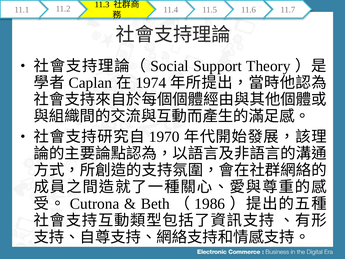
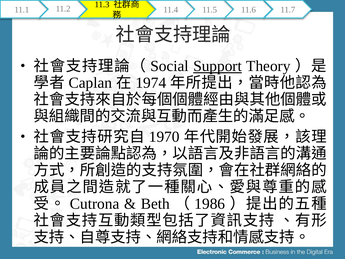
Support underline: none -> present
